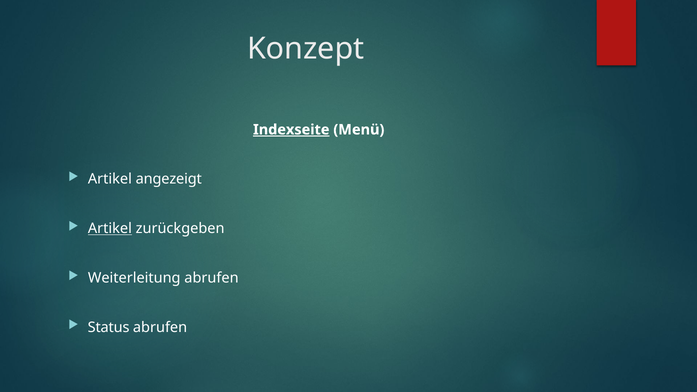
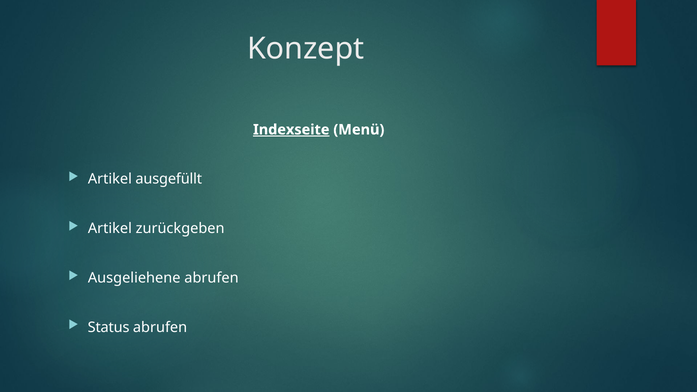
angezeigt: angezeigt -> ausgefüllt
Artikel at (110, 229) underline: present -> none
Weiterleitung: Weiterleitung -> Ausgeliehene
